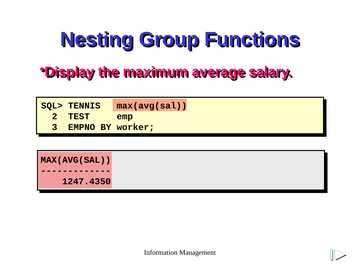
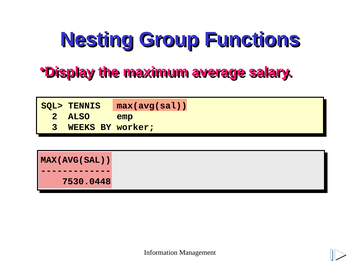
TEST: TEST -> ALSO
EMPNO: EMPNO -> WEEKS
1247.4350: 1247.4350 -> 7530.0448
